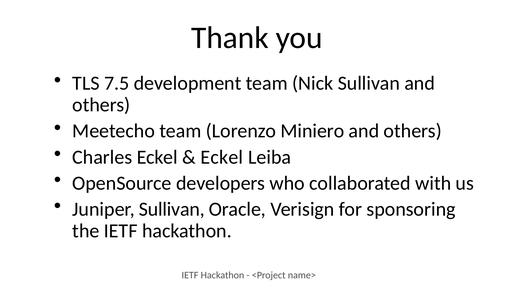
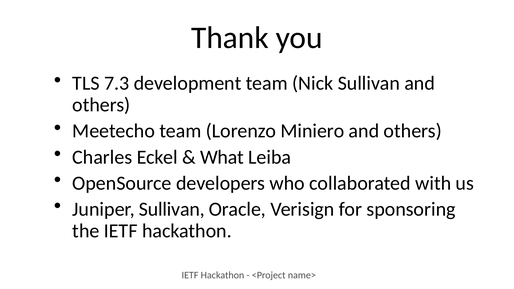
7.5: 7.5 -> 7.3
Eckel at (222, 157): Eckel -> What
